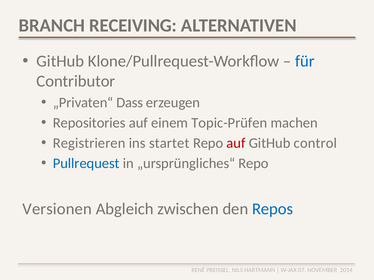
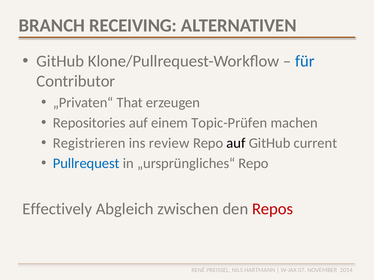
Dass: Dass -> That
startet: startet -> review
auf at (236, 143) colour: red -> black
control: control -> current
Versionen: Versionen -> Effectively
Repos colour: blue -> red
